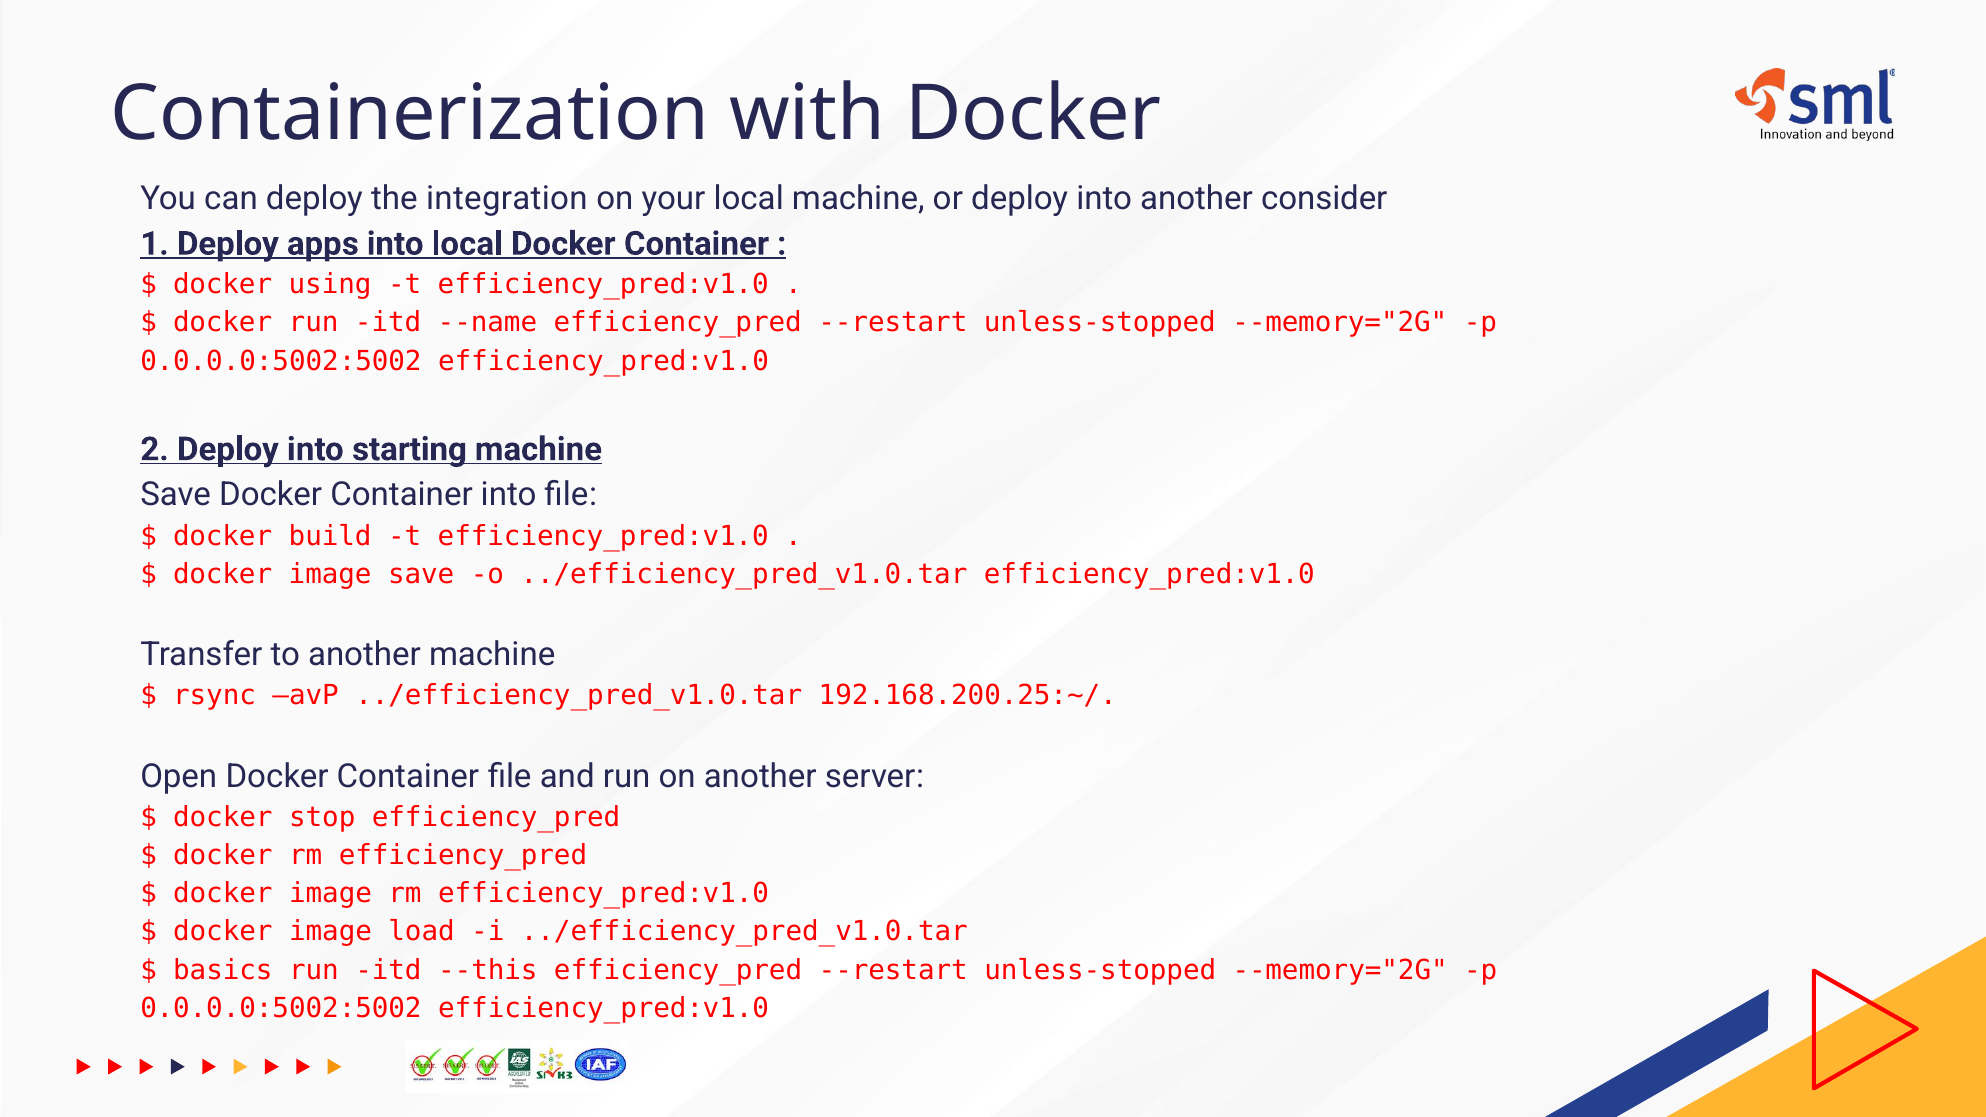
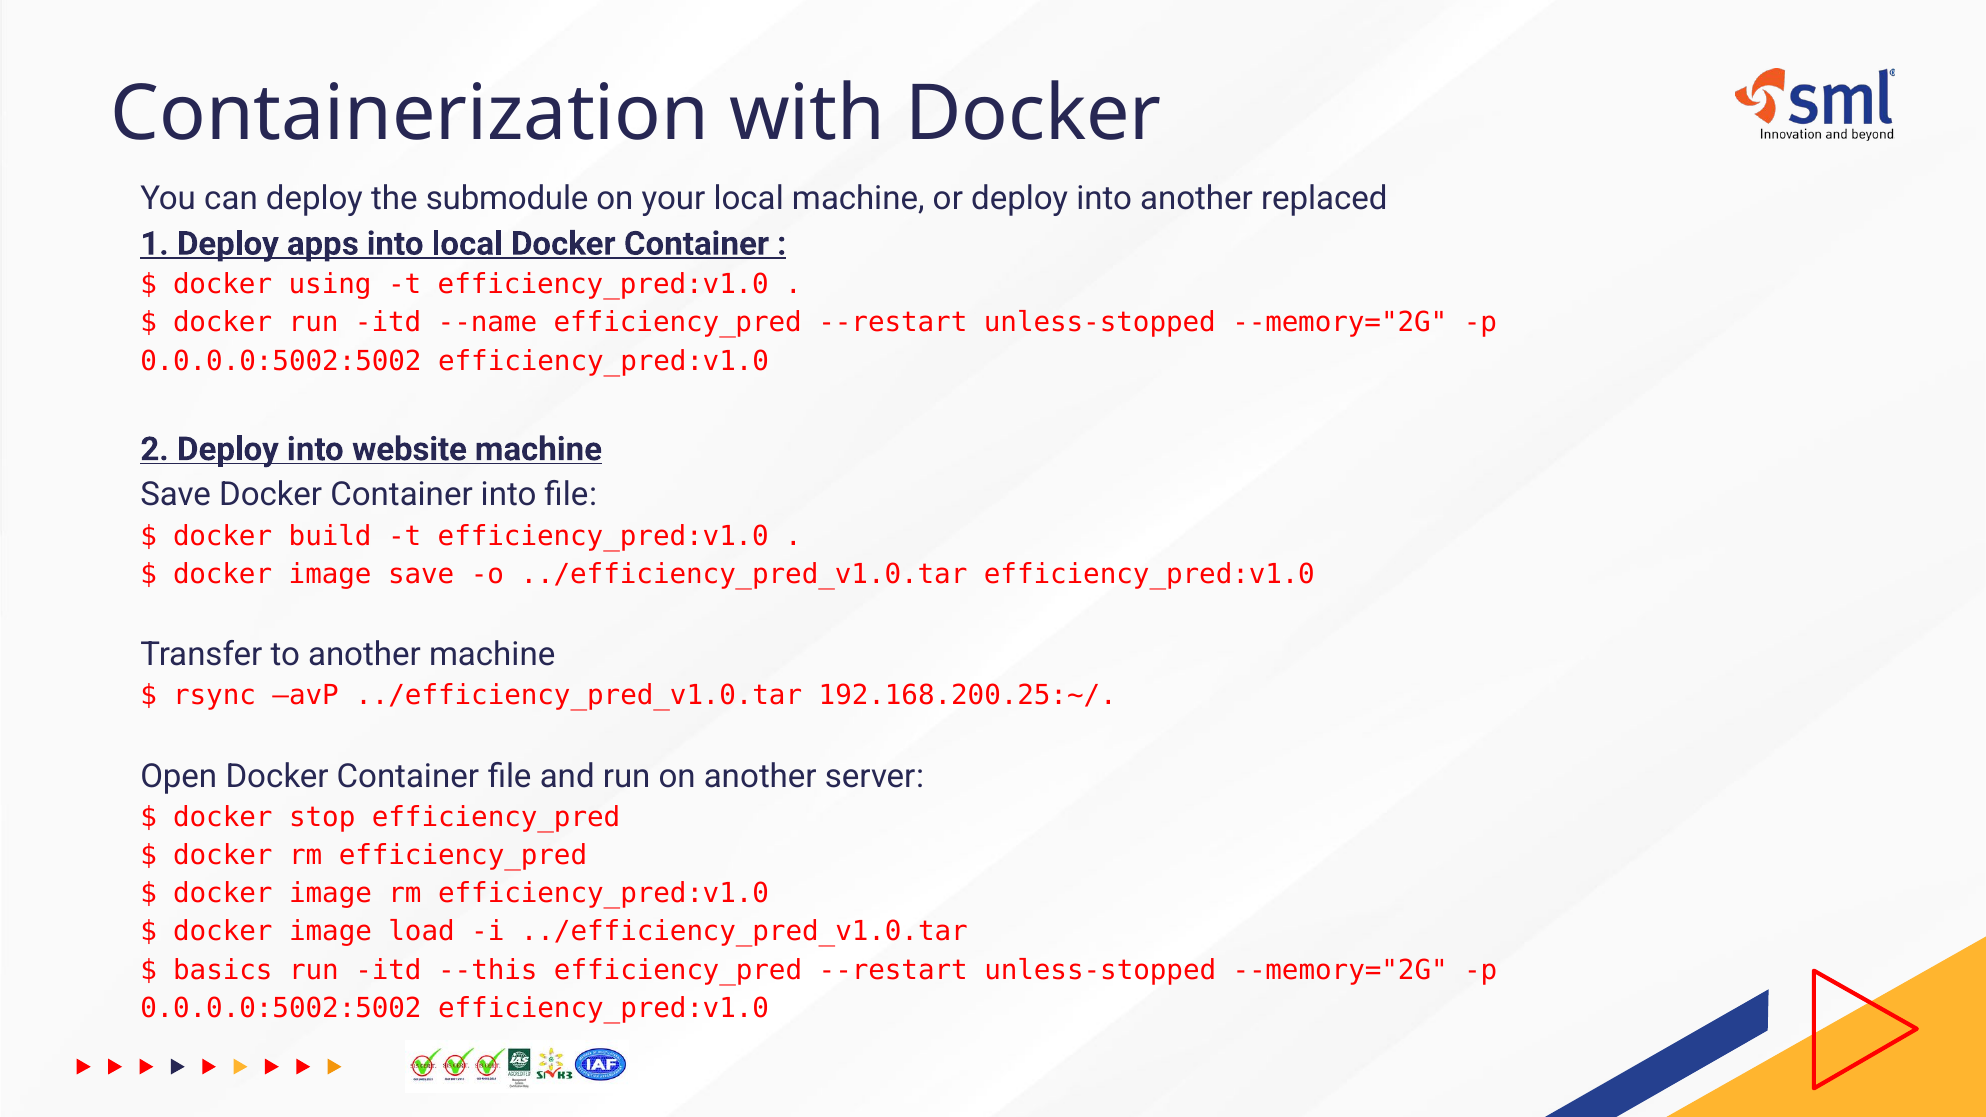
integration: integration -> submodule
consider: consider -> replaced
starting: starting -> website
